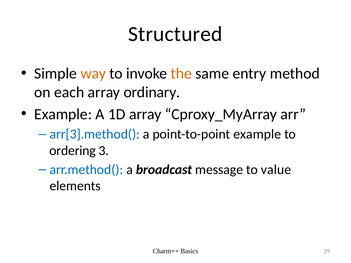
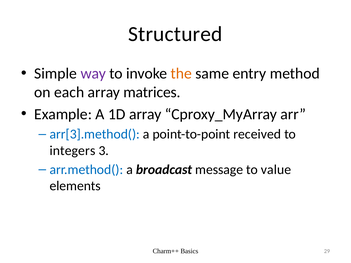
way colour: orange -> purple
ordinary: ordinary -> matrices
point-to-point example: example -> received
ordering: ordering -> integers
